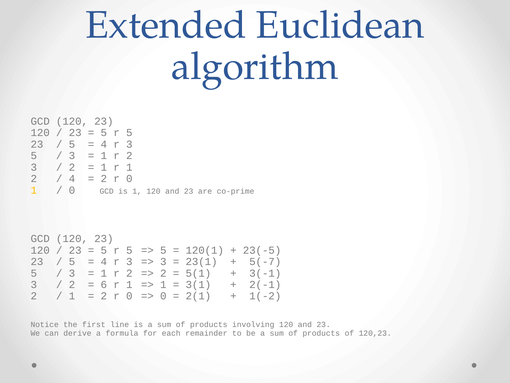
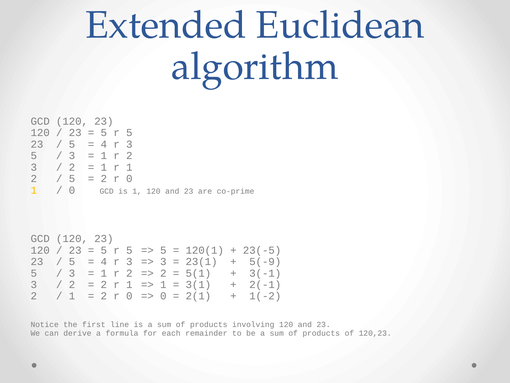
4 at (72, 178): 4 -> 5
5(-7: 5(-7 -> 5(-9
6 at (104, 284): 6 -> 2
